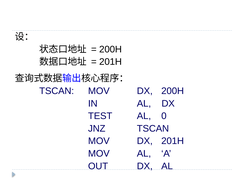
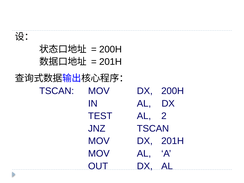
0: 0 -> 2
